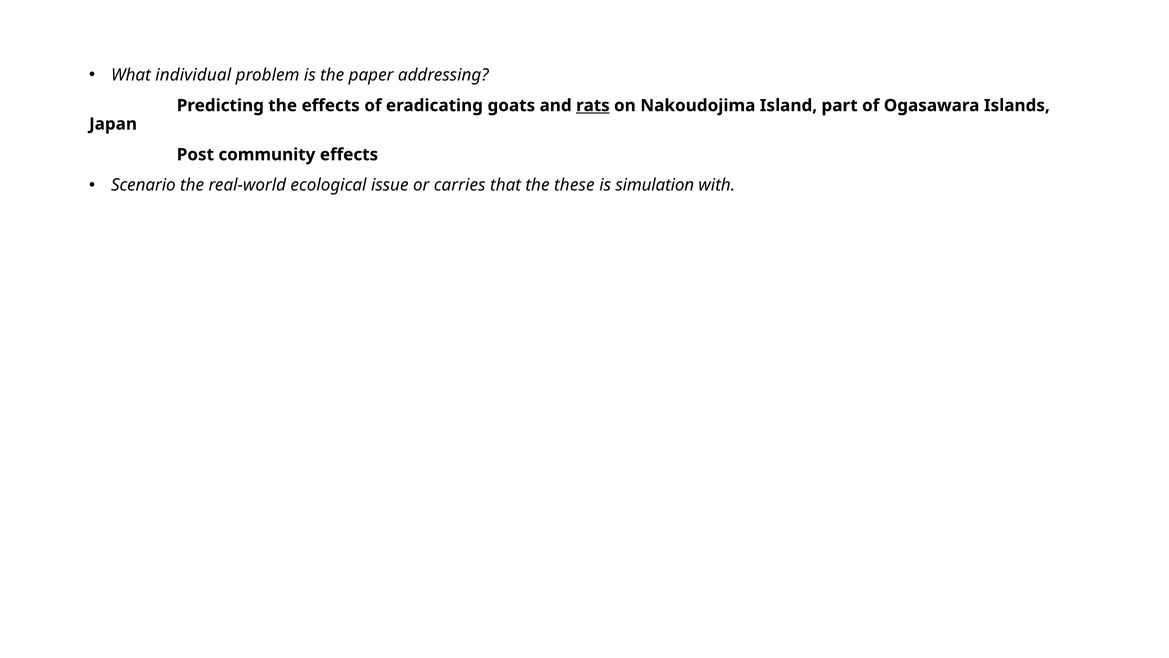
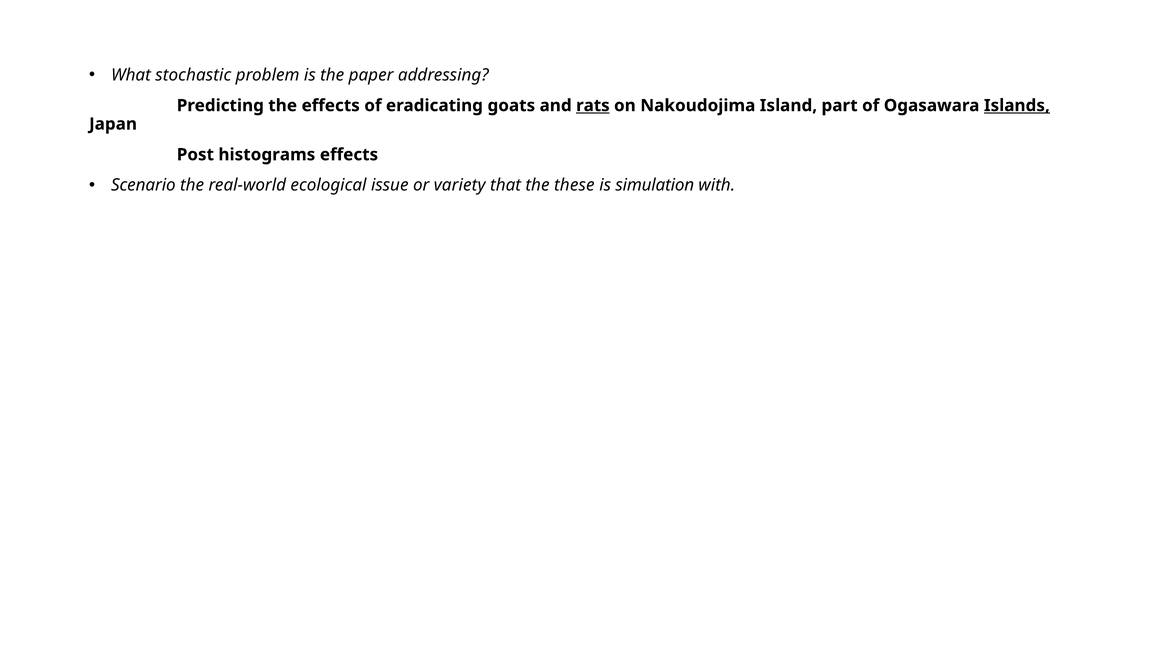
individual: individual -> stochastic
Islands underline: none -> present
community: community -> histograms
carries: carries -> variety
